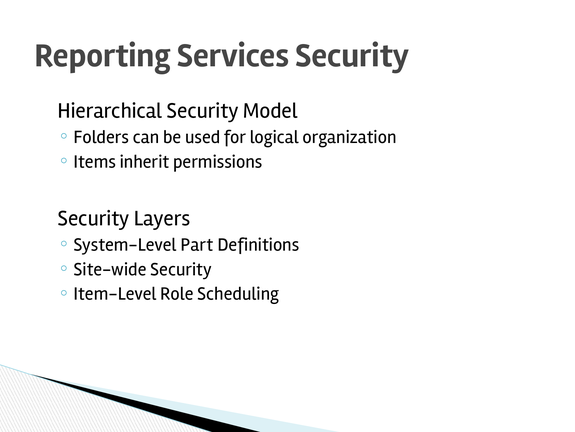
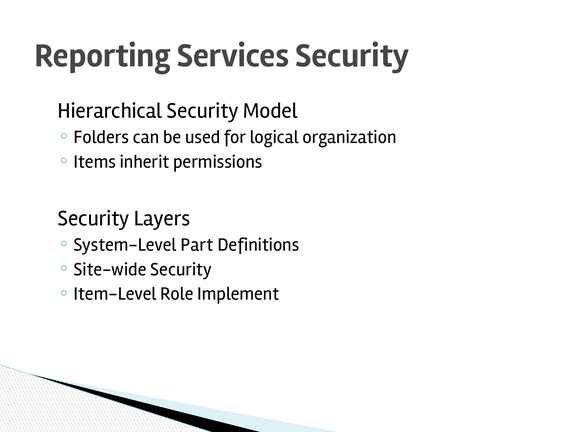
Scheduling: Scheduling -> Implement
